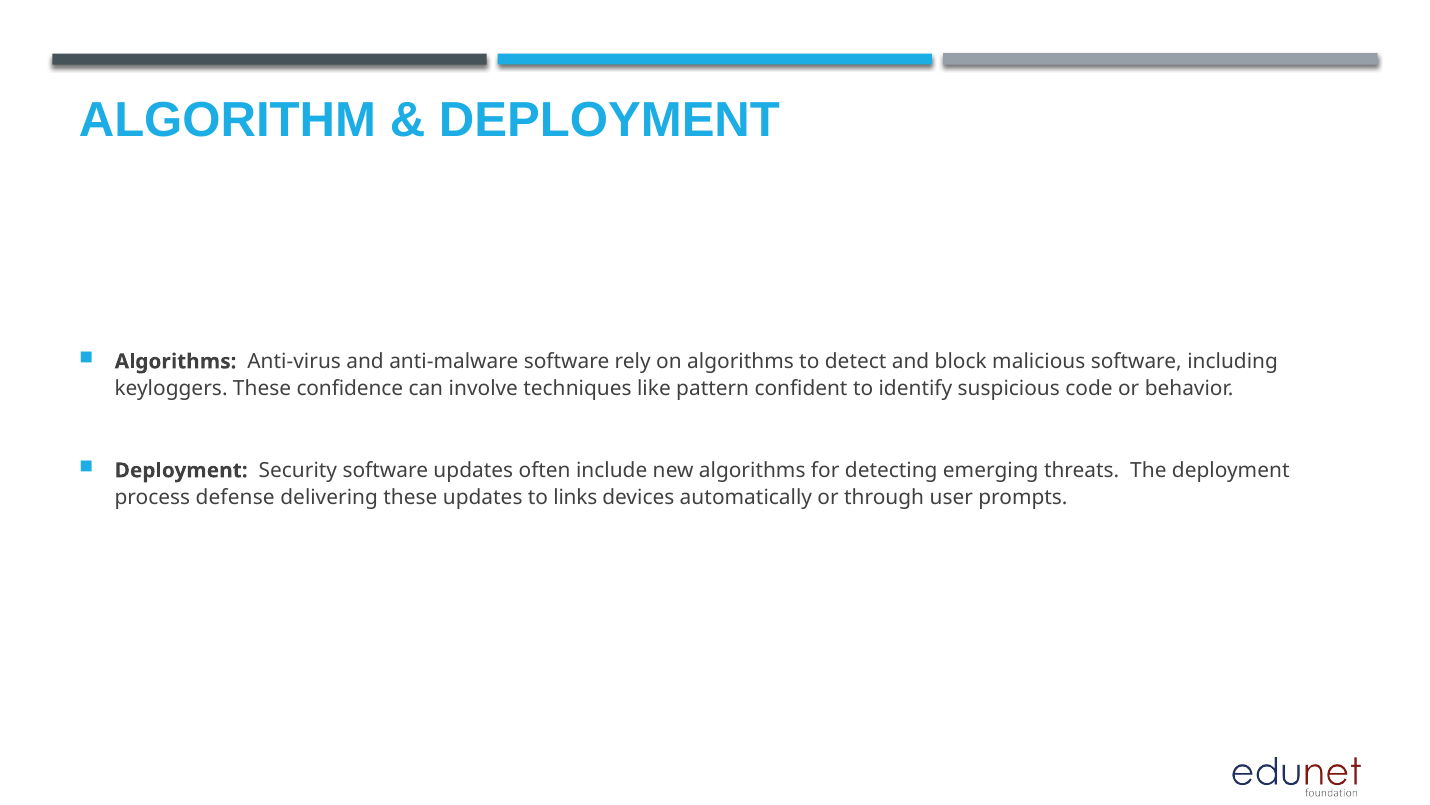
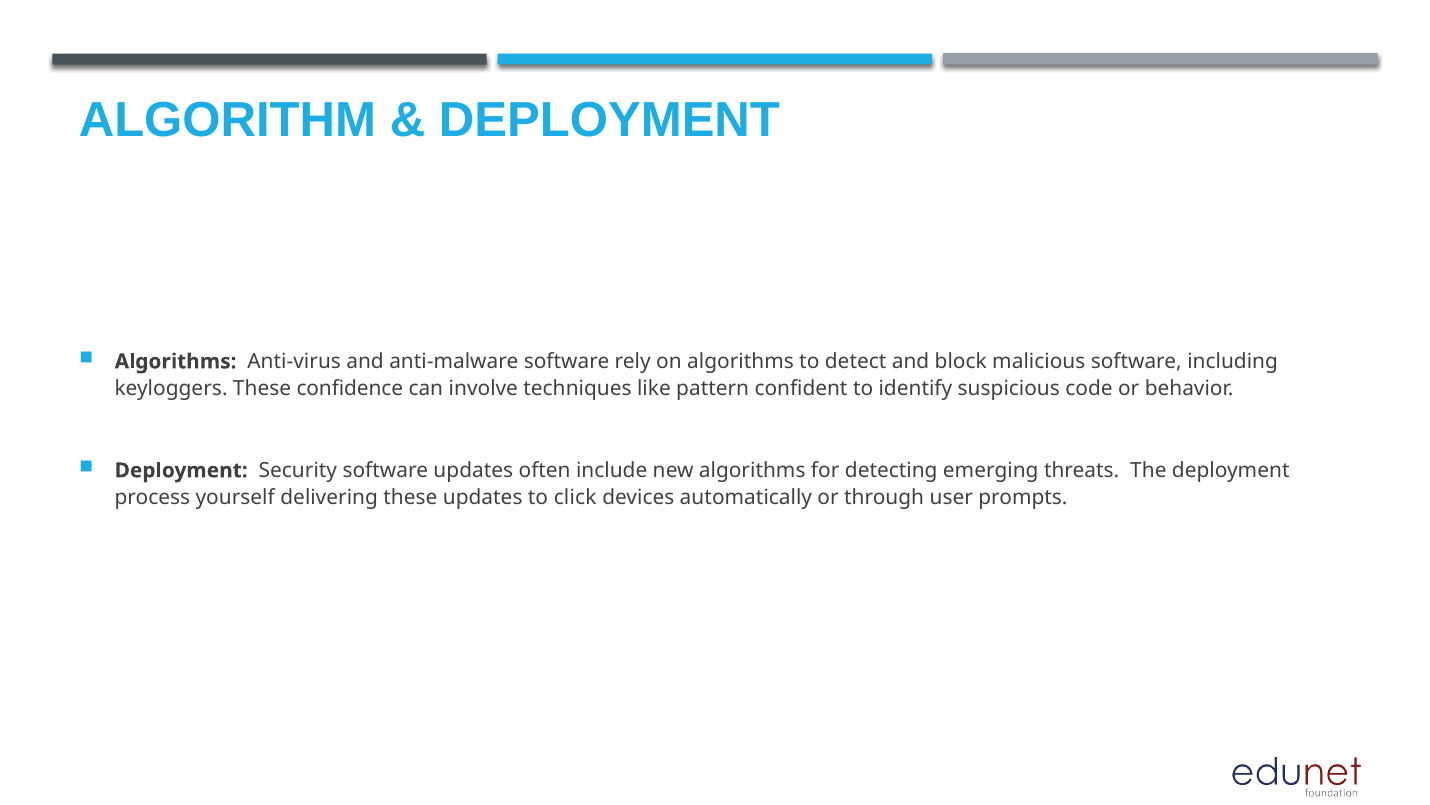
defense: defense -> yourself
links: links -> click
